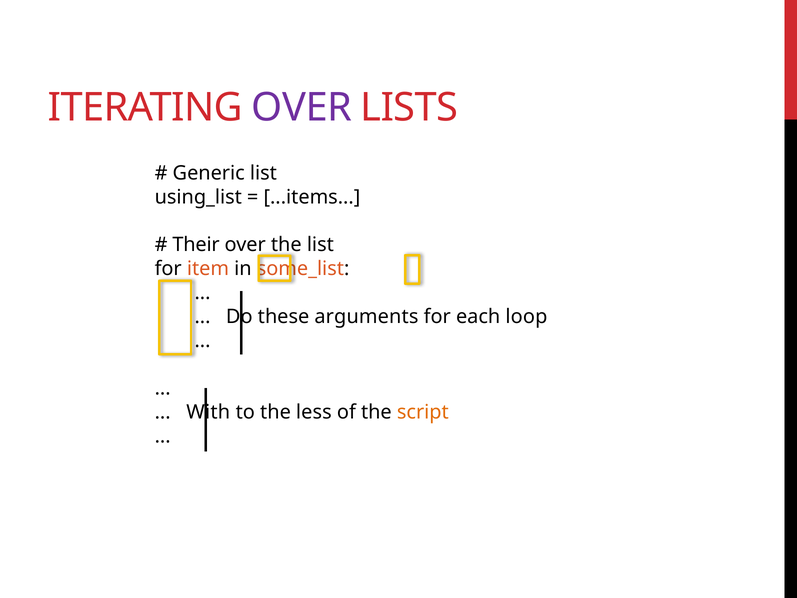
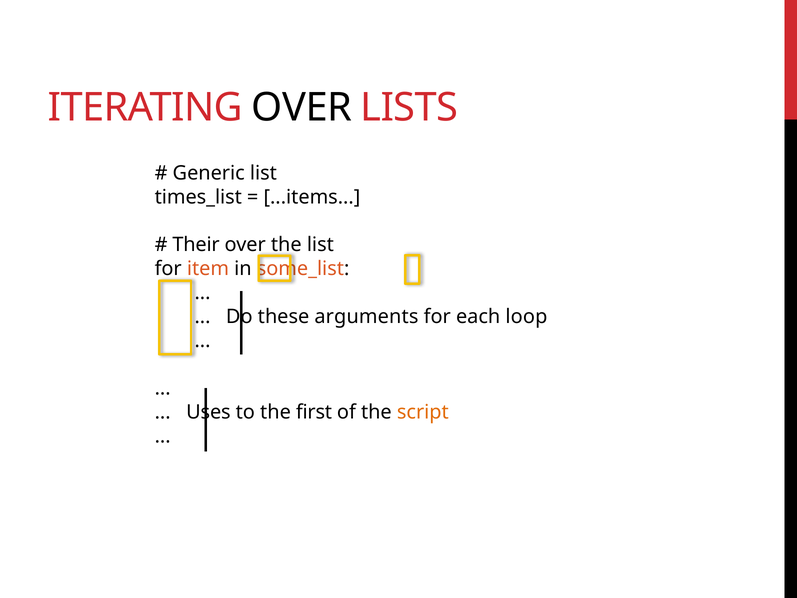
OVER at (302, 108) colour: purple -> black
using_list: using_list -> times_list
With: With -> Uses
less: less -> first
